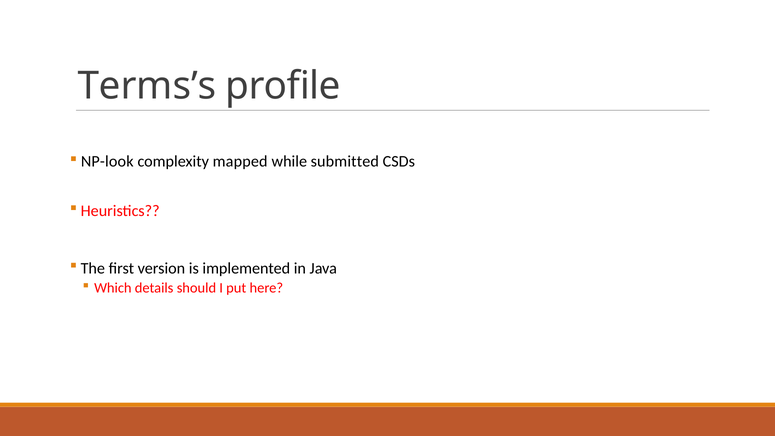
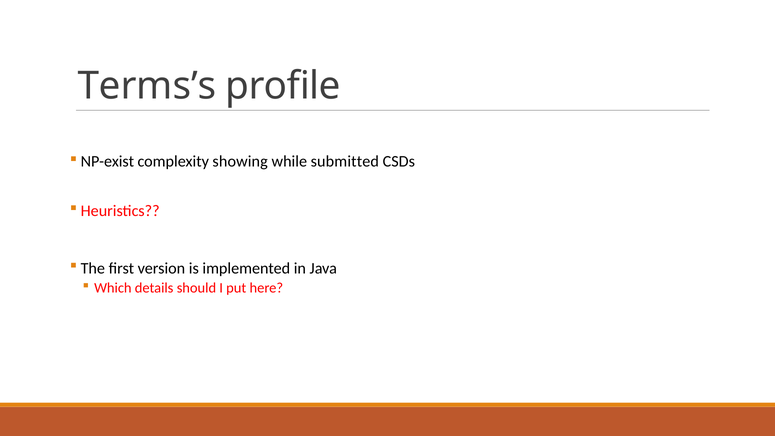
NP-look: NP-look -> NP-exist
mapped: mapped -> showing
